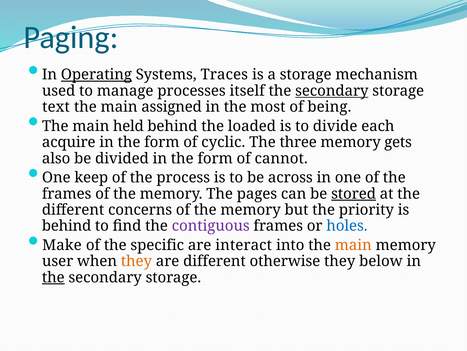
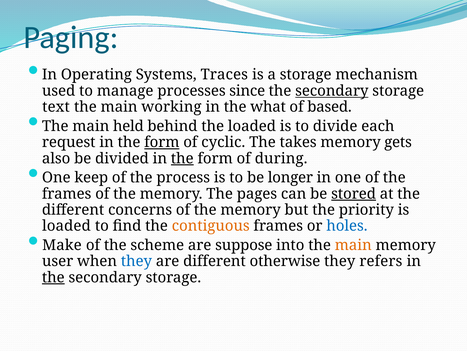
Operating underline: present -> none
itself: itself -> since
assigned: assigned -> working
most: most -> what
being: being -> based
acquire: acquire -> request
form at (162, 142) underline: none -> present
three: three -> takes
the at (182, 158) underline: none -> present
cannot: cannot -> during
across: across -> longer
behind at (67, 226): behind -> loaded
contiguous colour: purple -> orange
specific: specific -> scheme
interact: interact -> suppose
they at (136, 261) colour: orange -> blue
below: below -> refers
